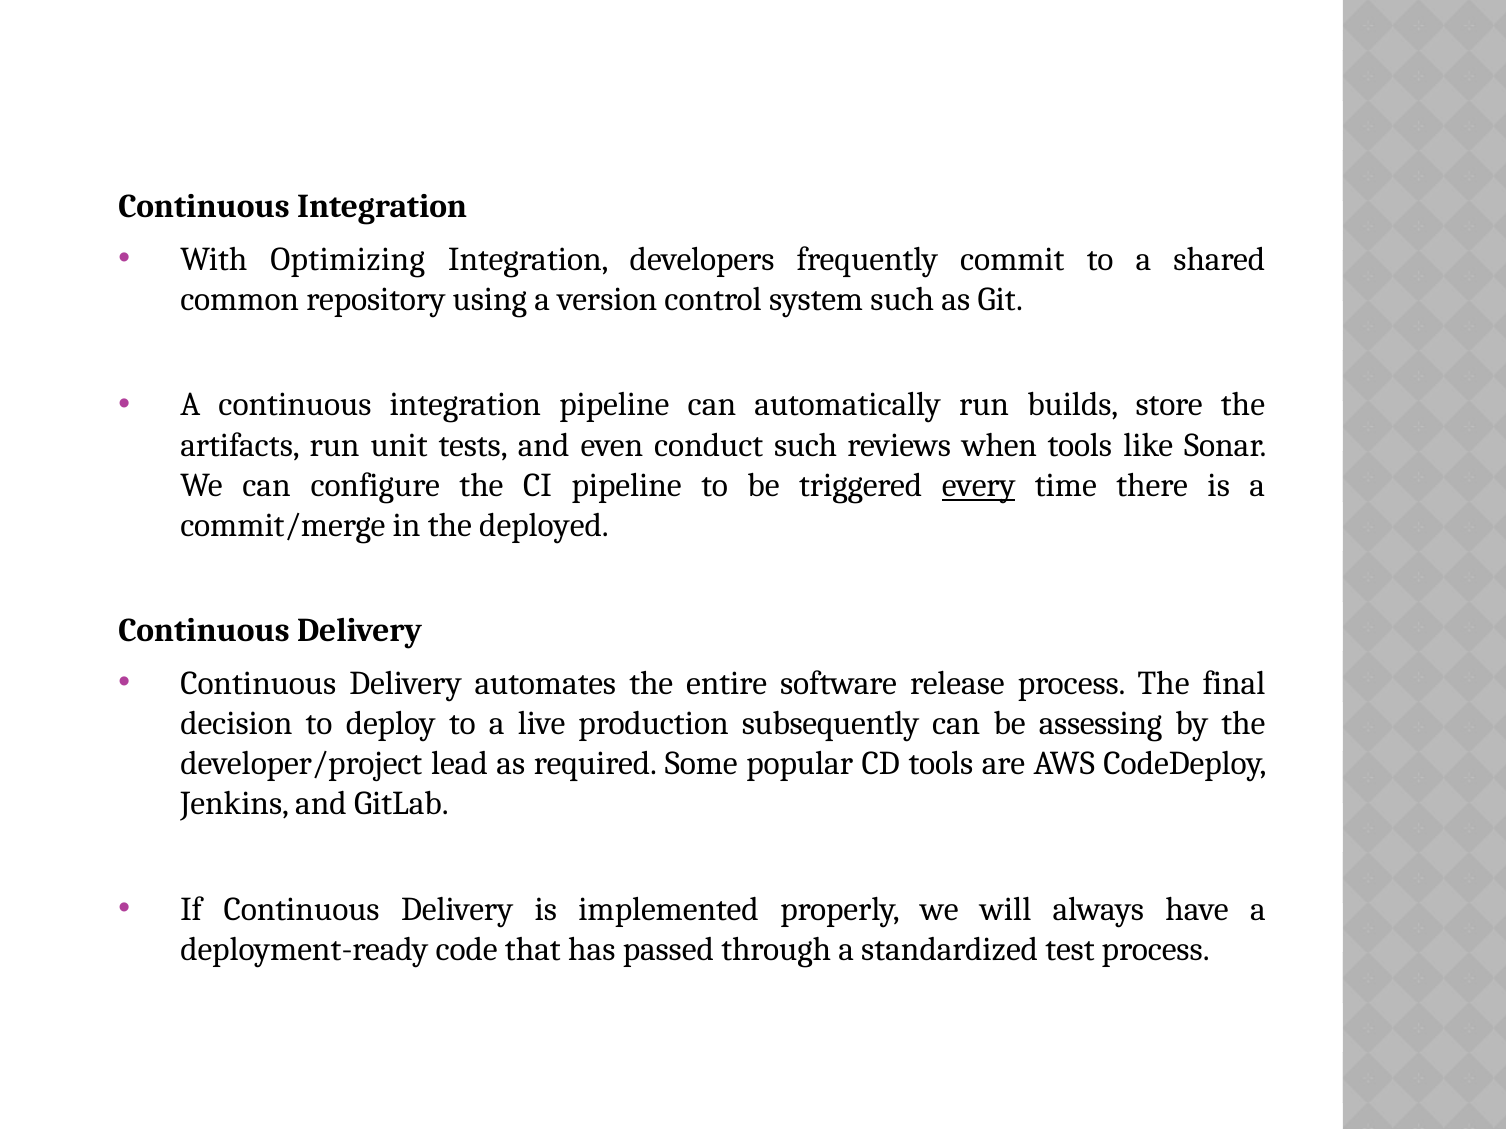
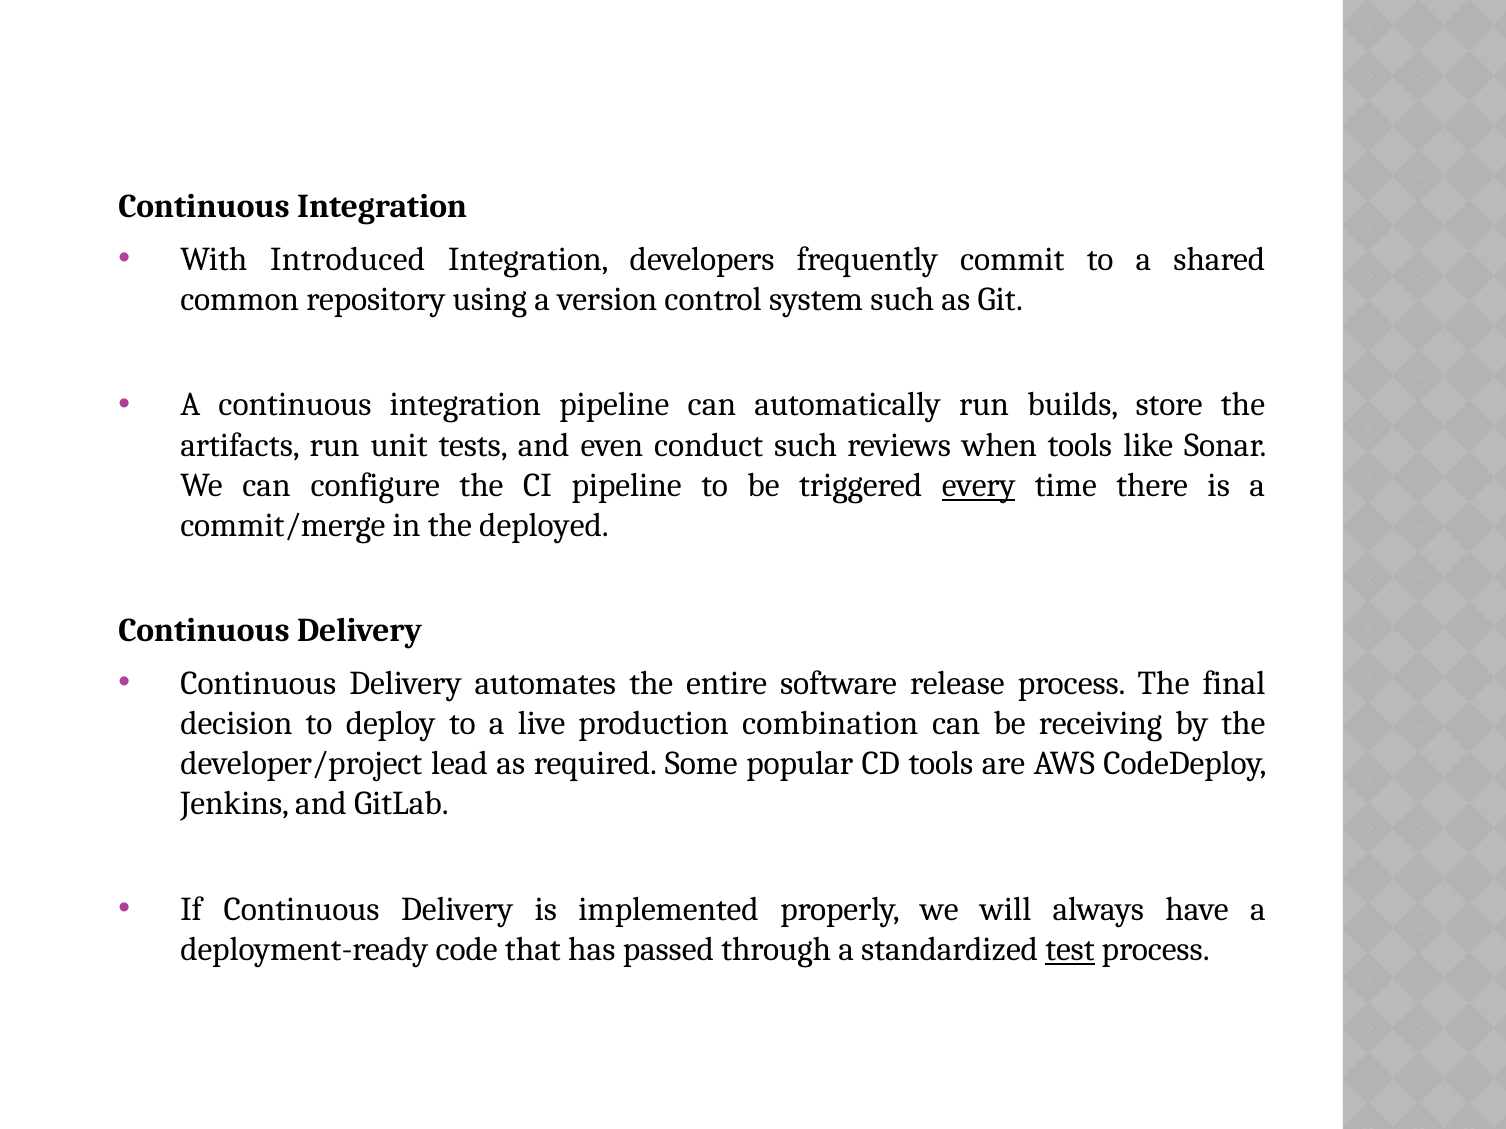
Optimizing: Optimizing -> Introduced
subsequently: subsequently -> combination
assessing: assessing -> receiving
test underline: none -> present
